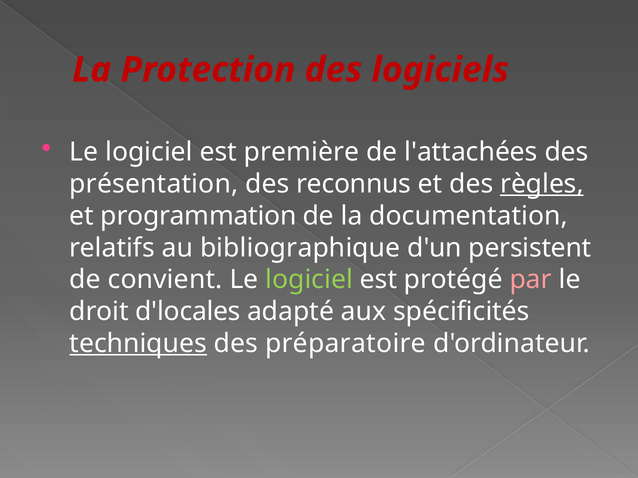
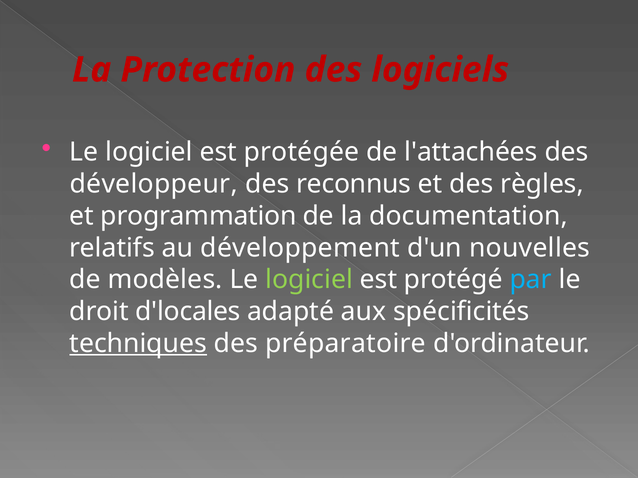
première: première -> protégée
présentation: présentation -> développeur
règles underline: present -> none
bibliographique: bibliographique -> développement
persistent: persistent -> nouvelles
convient: convient -> modèles
par colour: pink -> light blue
